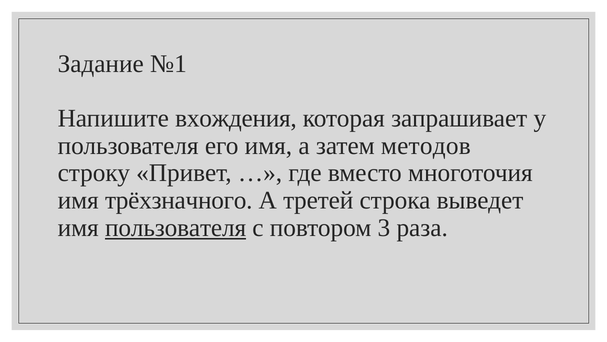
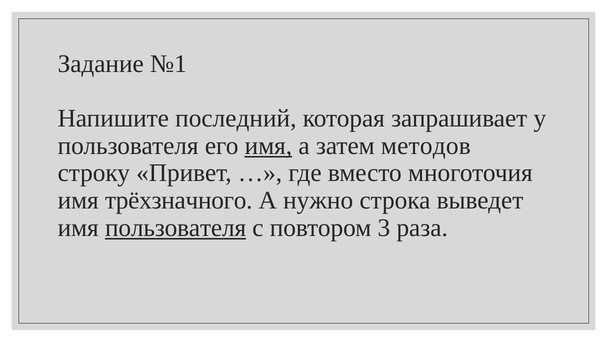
вхождения: вхождения -> последний
имя at (268, 146) underline: none -> present
третей: третей -> нужно
